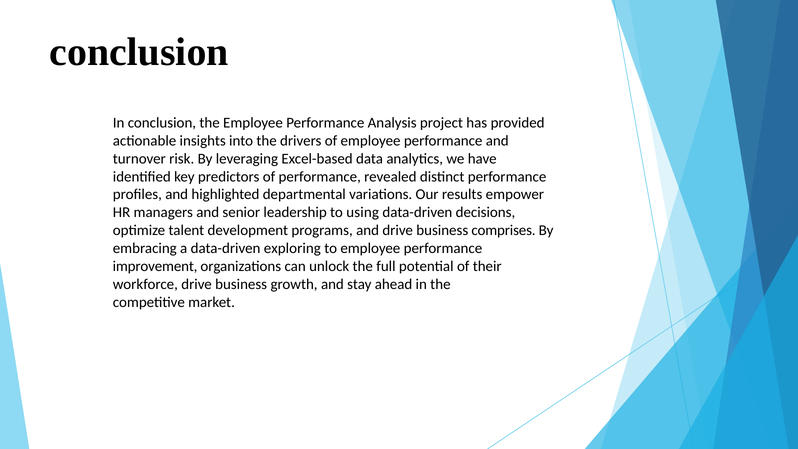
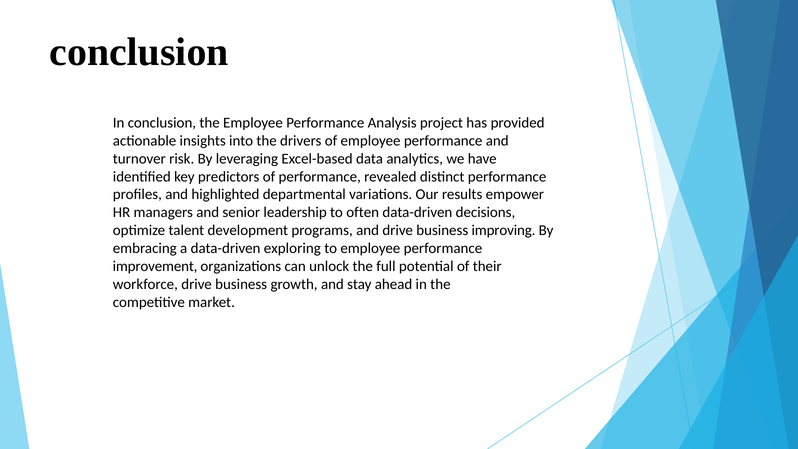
using: using -> often
comprises: comprises -> improving
